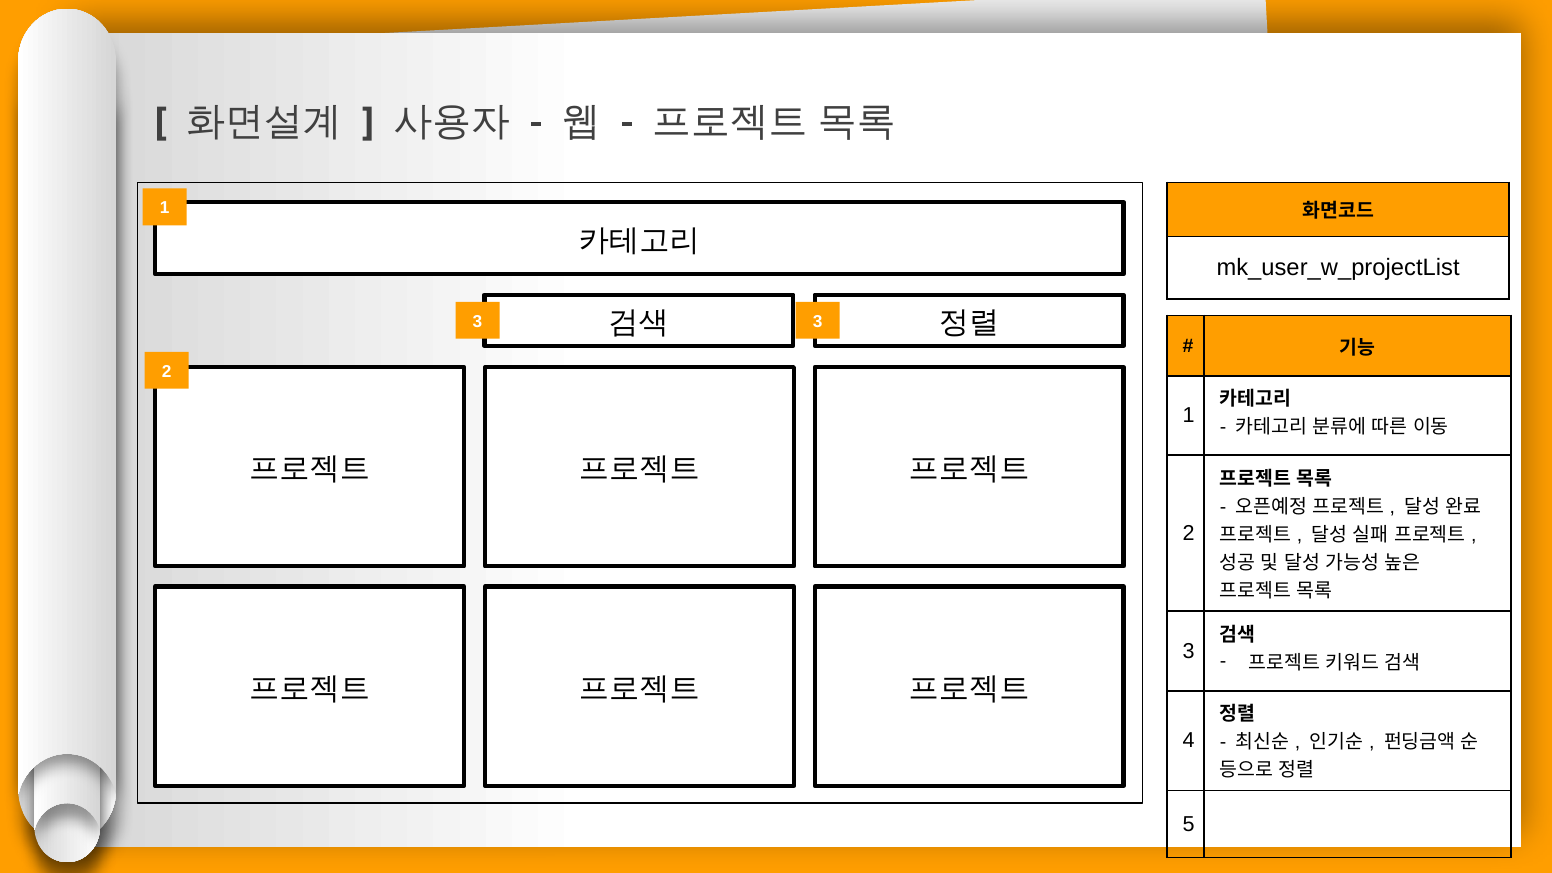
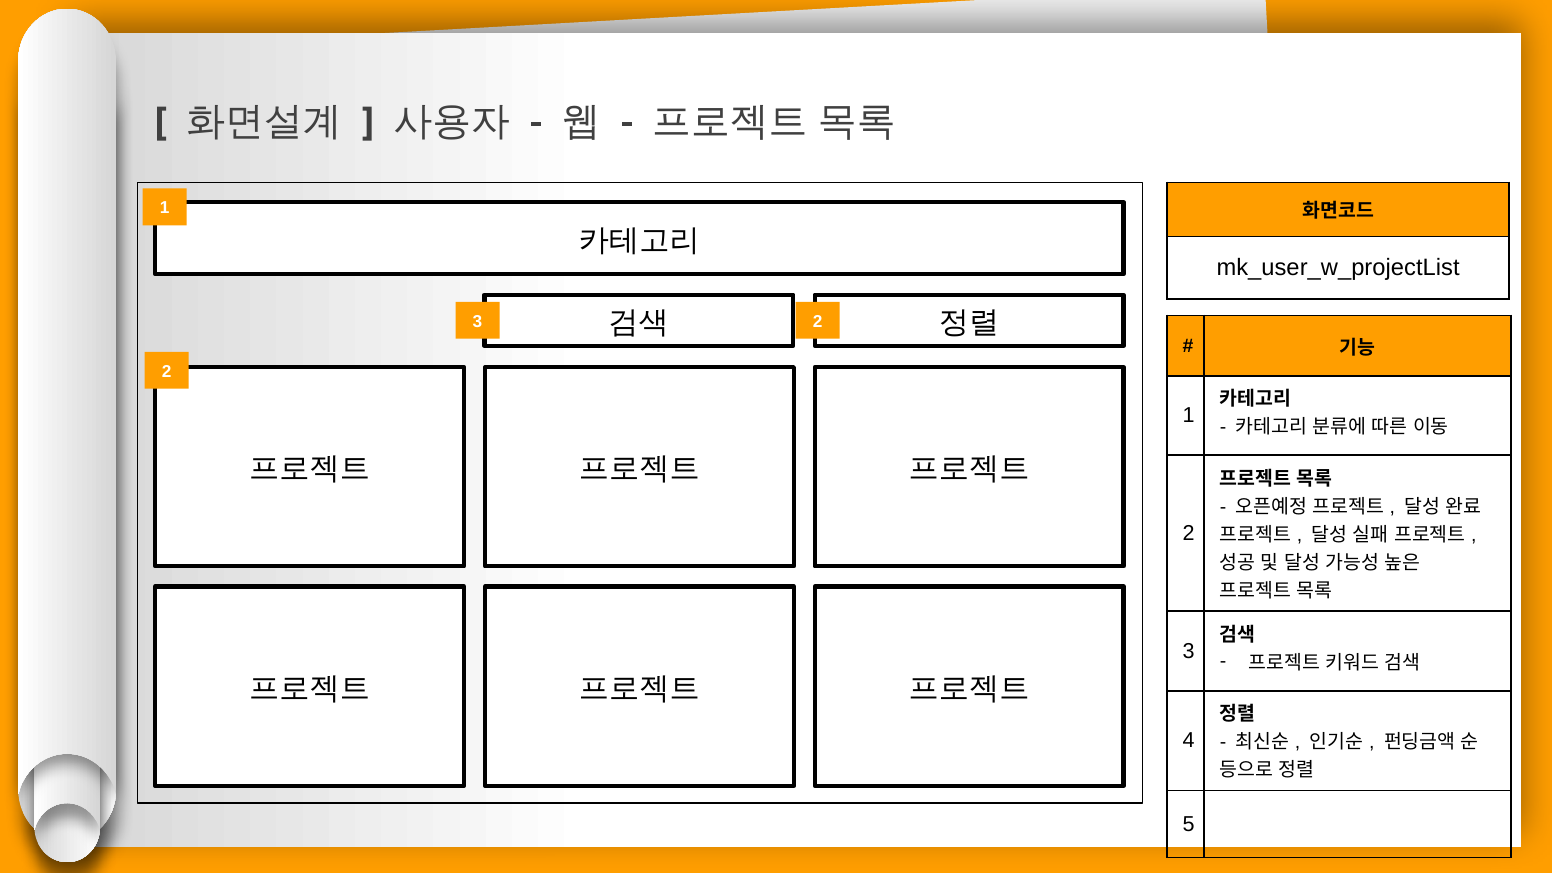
3 3: 3 -> 2
